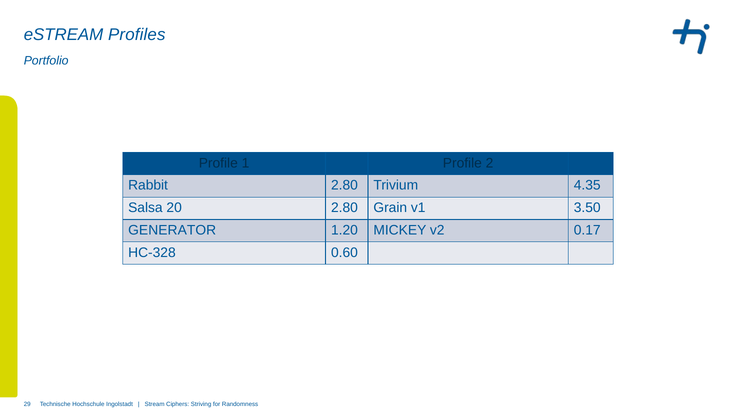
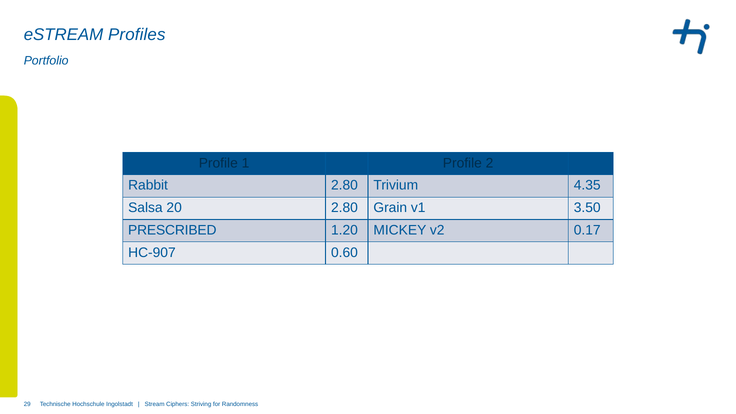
GENERATOR: GENERATOR -> PRESCRIBED
HC-328: HC-328 -> HC-907
